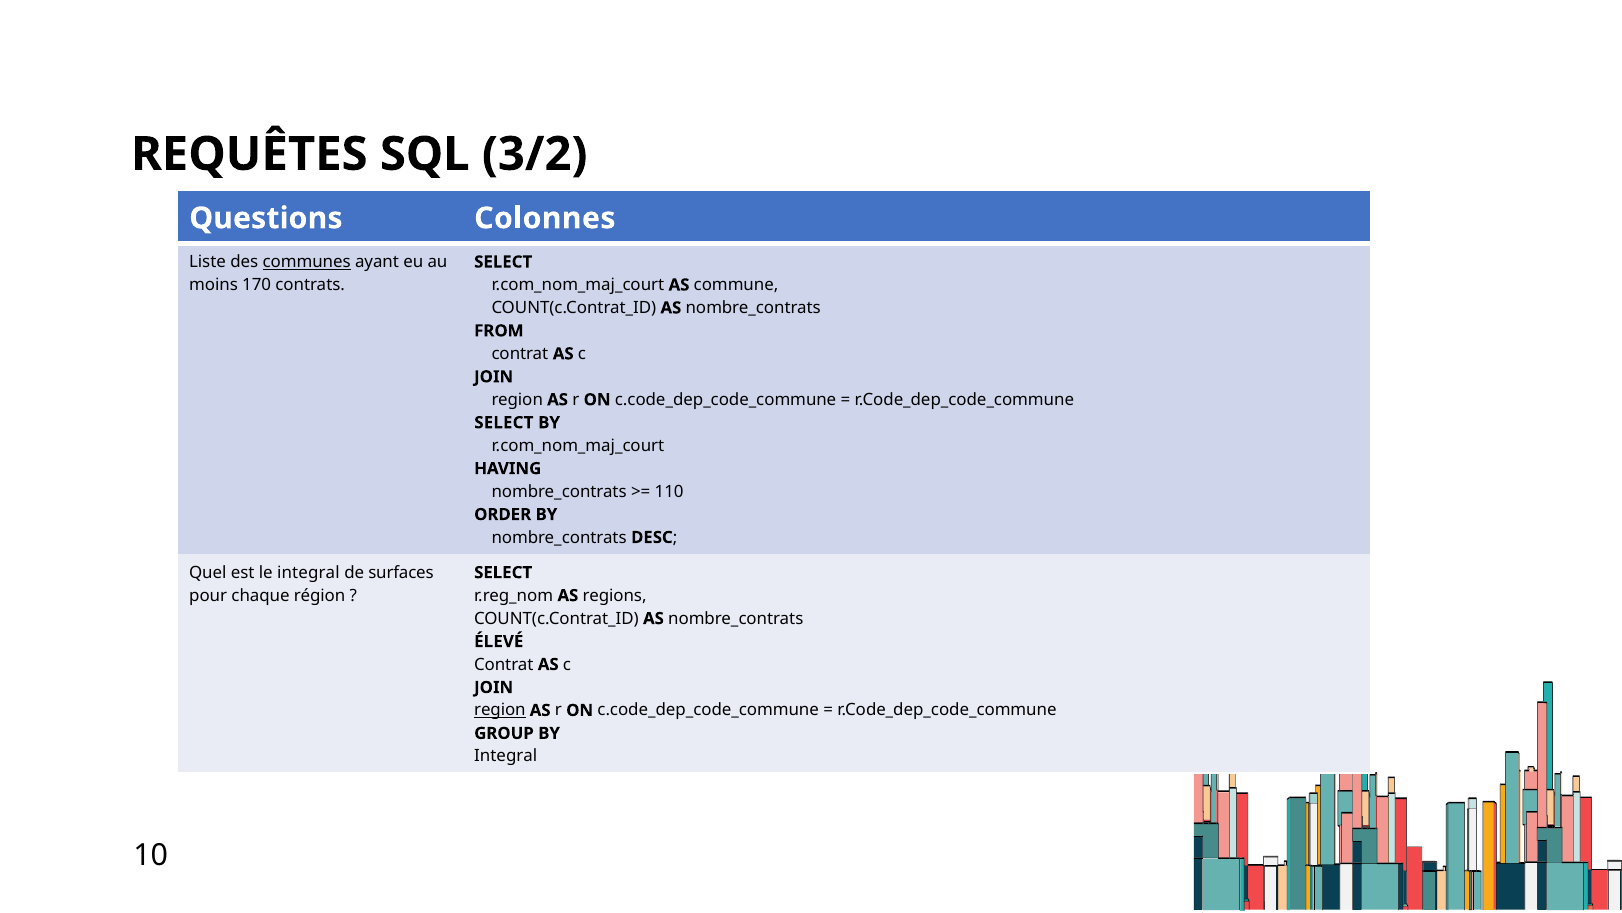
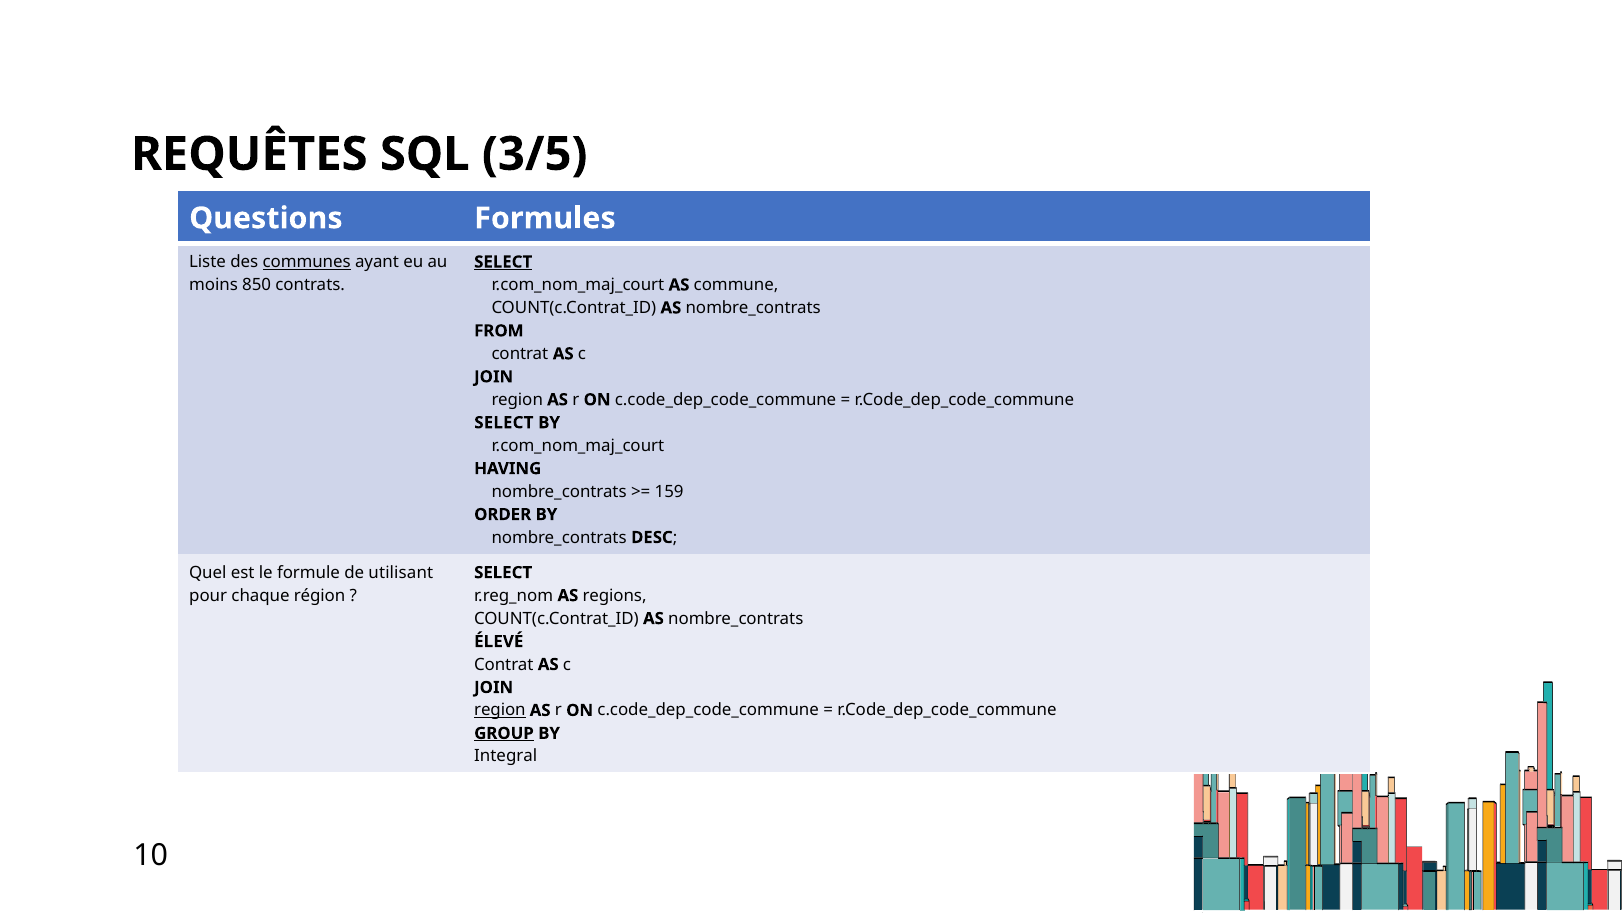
3/2: 3/2 -> 3/5
Colonnes: Colonnes -> Formules
SELECT at (503, 262) underline: none -> present
170: 170 -> 850
110: 110 -> 159
le integral: integral -> formule
surfaces: surfaces -> utilisant
GROUP underline: none -> present
